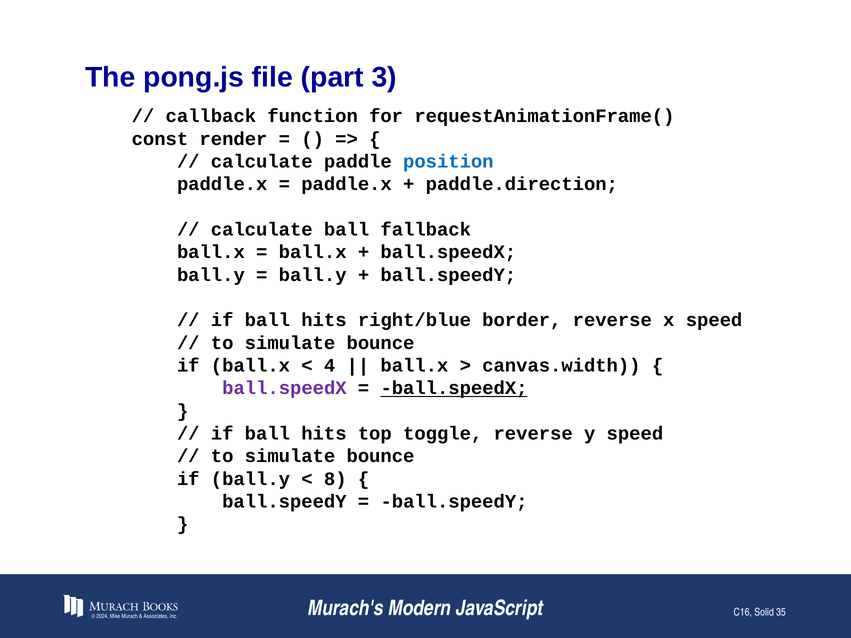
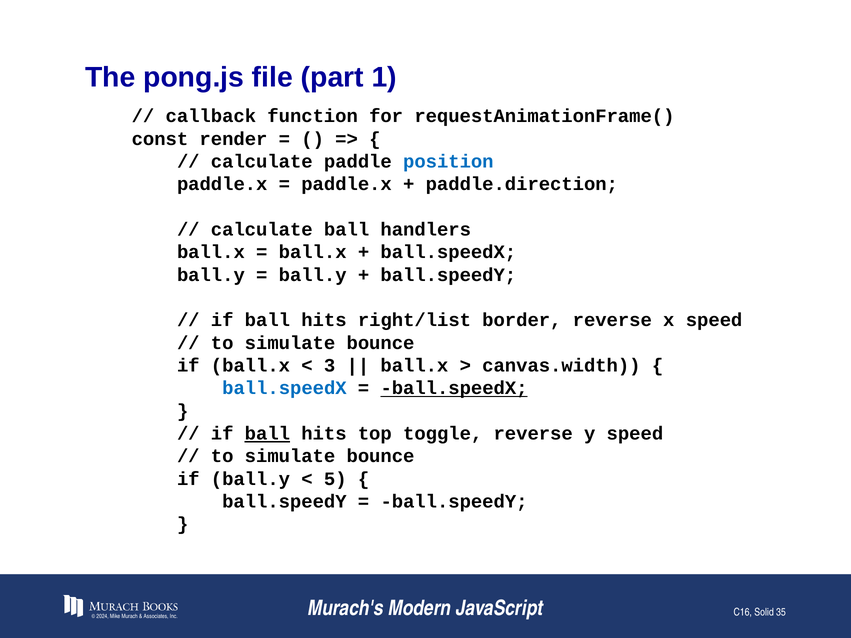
3: 3 -> 1
fallback: fallback -> handlers
right/blue: right/blue -> right/list
4: 4 -> 3
ball.speedX at (284, 388) colour: purple -> blue
ball at (267, 434) underline: none -> present
8: 8 -> 5
